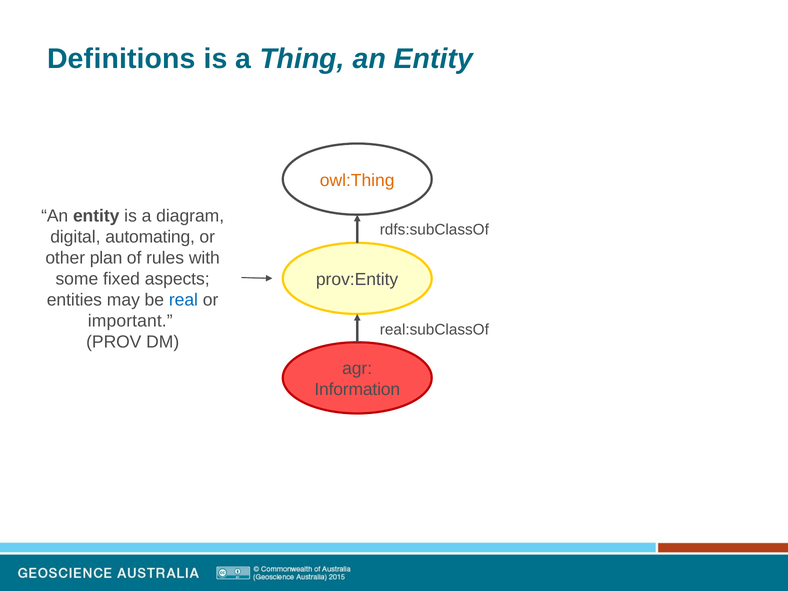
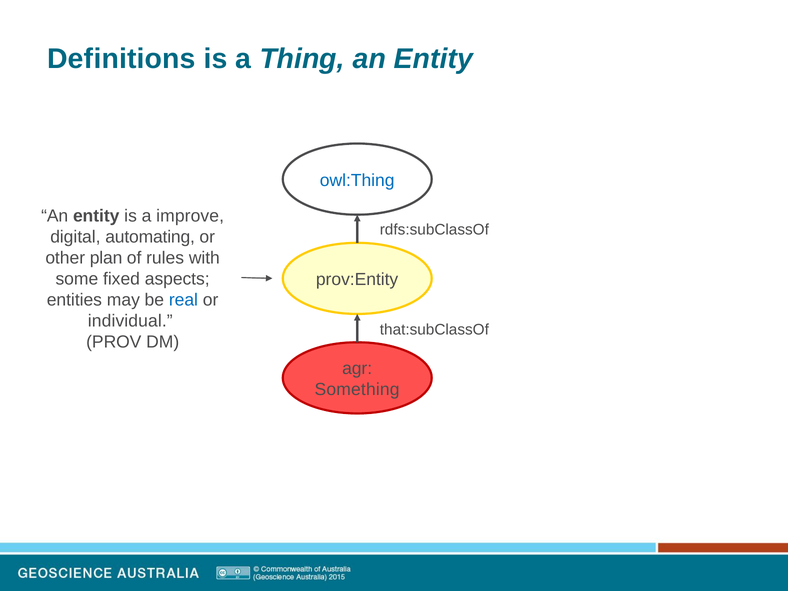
owl:Thing colour: orange -> blue
diagram: diagram -> improve
important: important -> individual
real:subClassOf: real:subClassOf -> that:subClassOf
Information: Information -> Something
